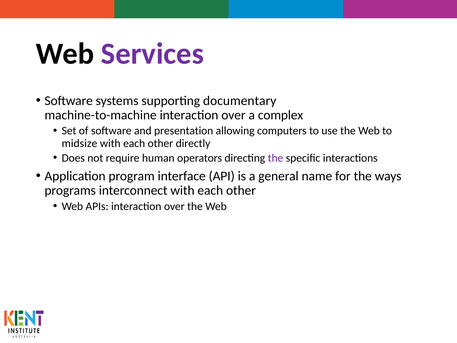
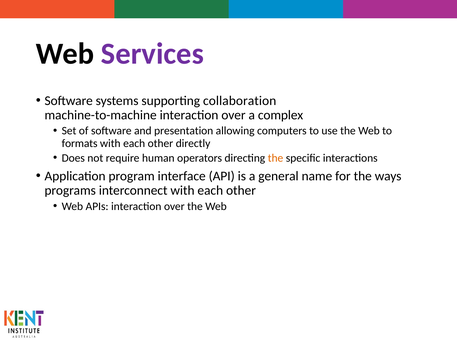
documentary: documentary -> collaboration
midsize: midsize -> formats
the at (276, 158) colour: purple -> orange
